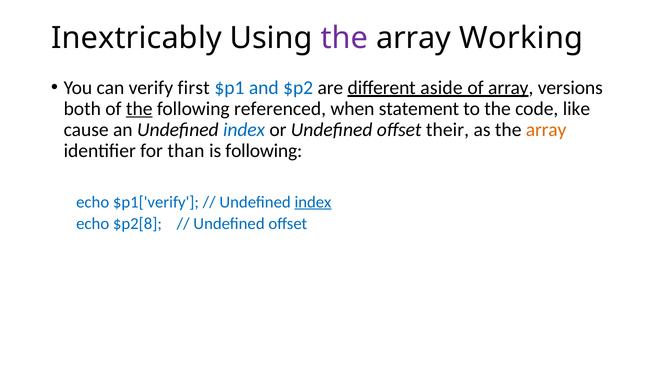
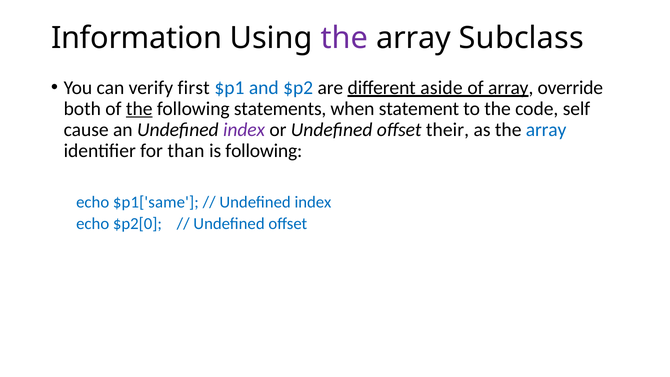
Inextricably: Inextricably -> Information
Working: Working -> Subclass
versions: versions -> override
referenced: referenced -> statements
like: like -> self
index at (244, 130) colour: blue -> purple
array at (546, 130) colour: orange -> blue
$p1['verify: $p1['verify -> $p1['same
index at (313, 202) underline: present -> none
$p2[8: $p2[8 -> $p2[0
